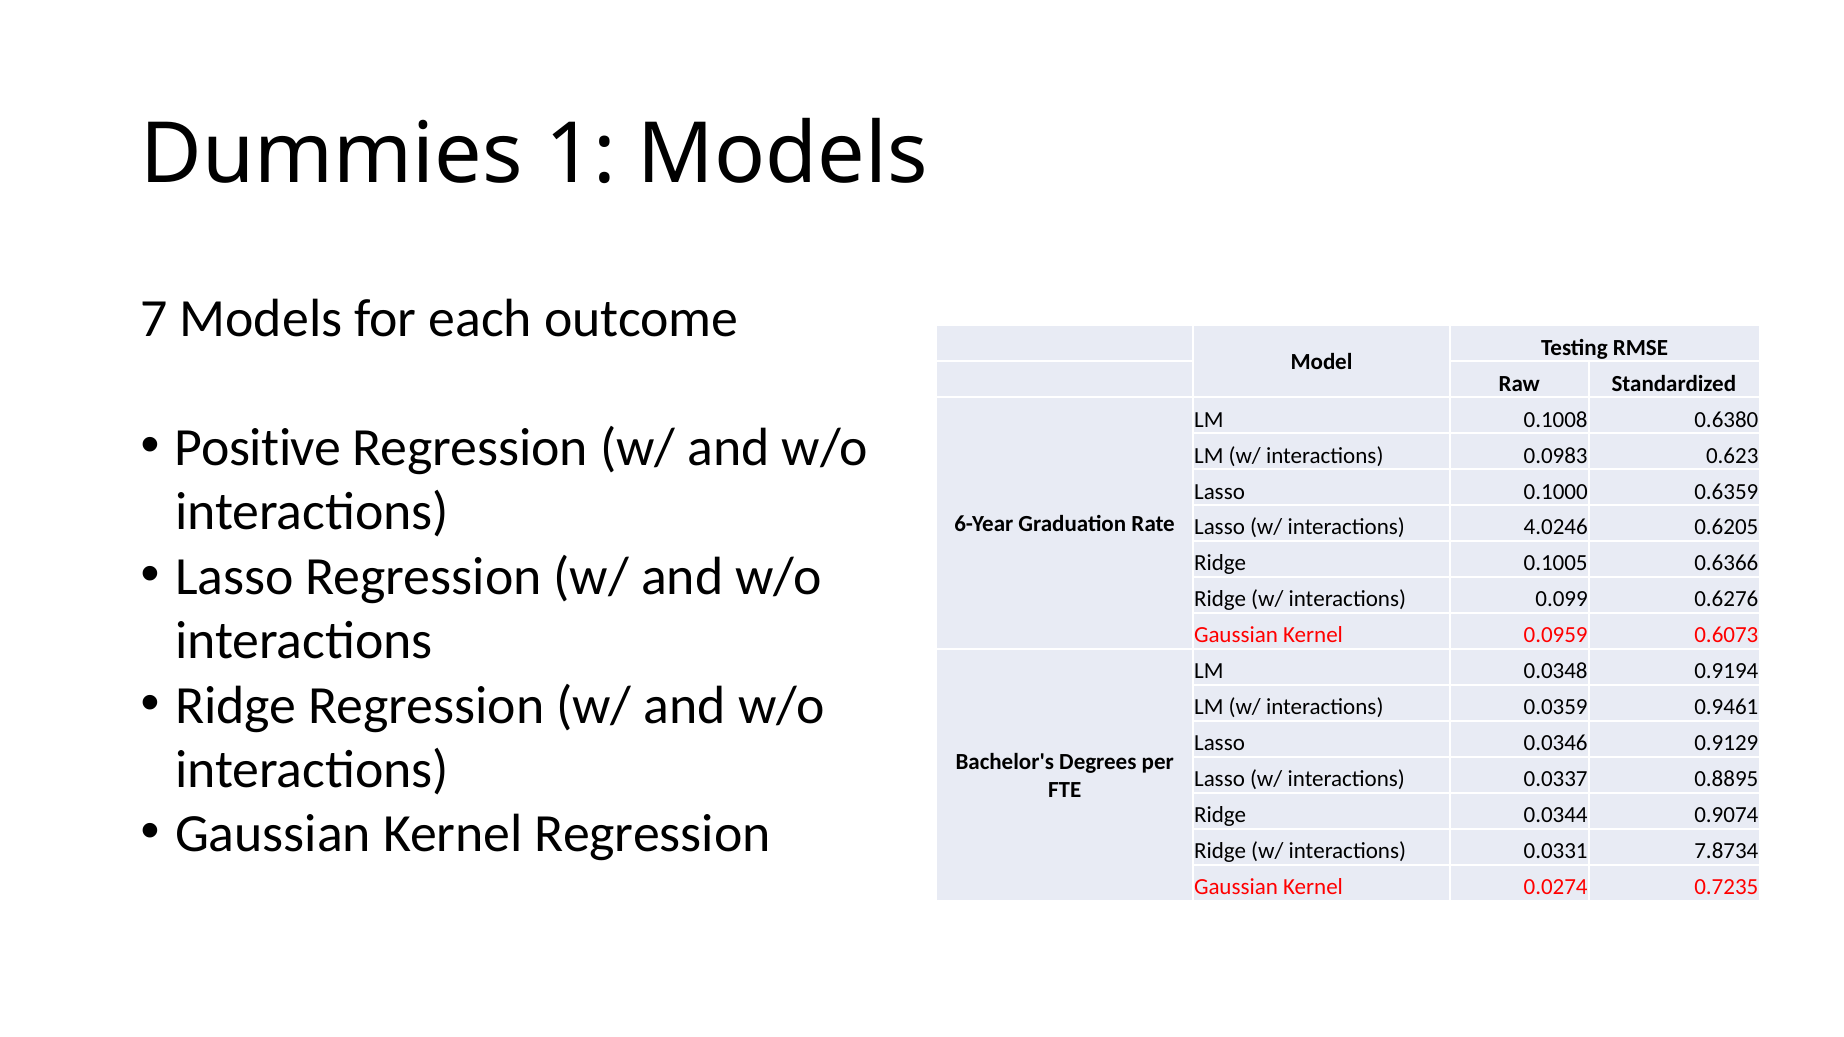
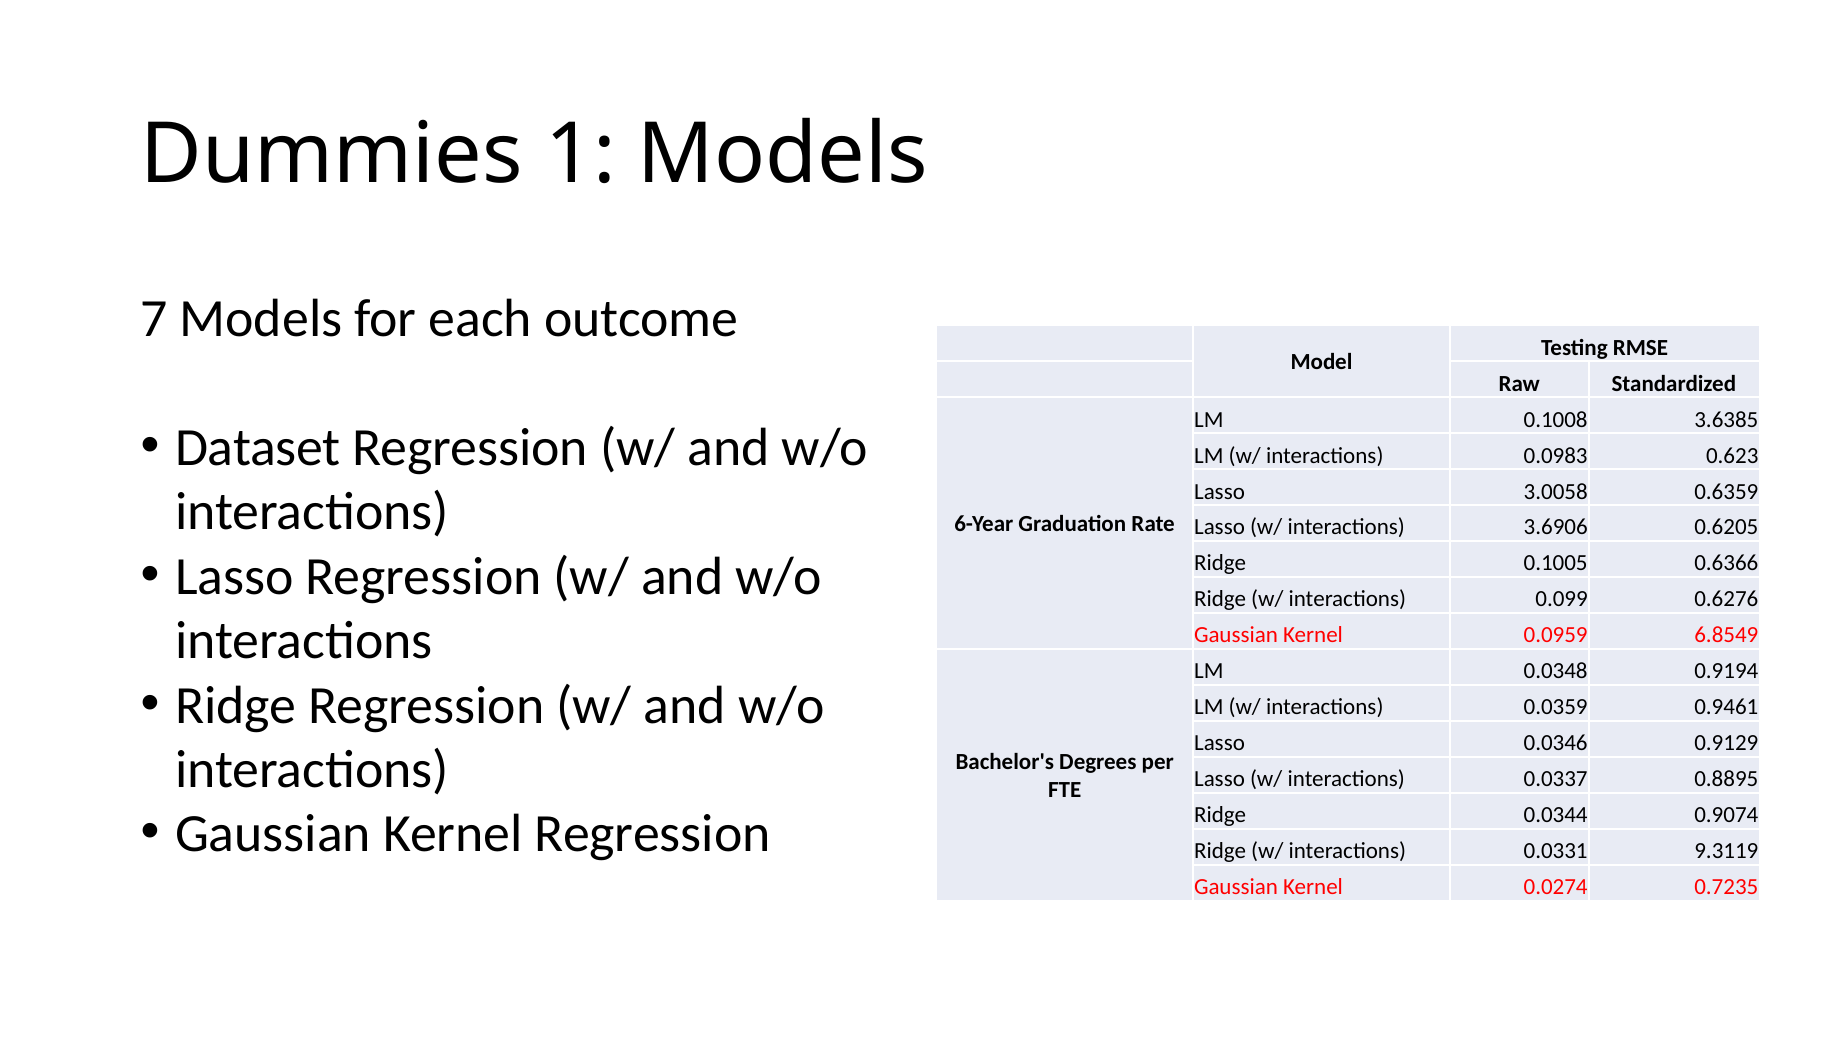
0.6380: 0.6380 -> 3.6385
Positive: Positive -> Dataset
0.1000: 0.1000 -> 3.0058
4.0246: 4.0246 -> 3.6906
0.6073: 0.6073 -> 6.8549
7.8734: 7.8734 -> 9.3119
